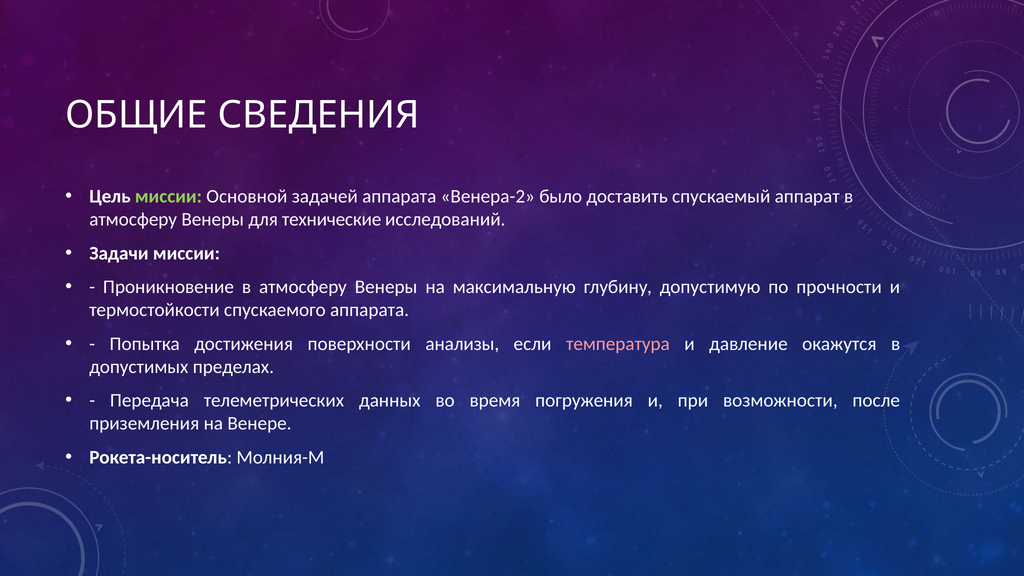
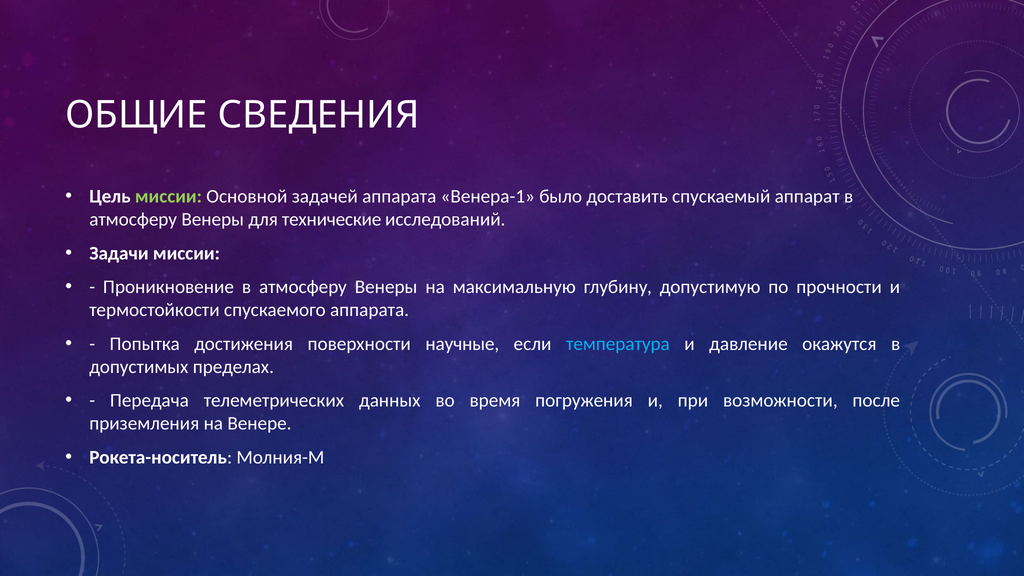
Венера-2: Венера-2 -> Венера-1
анализы: анализы -> научные
температура colour: pink -> light blue
